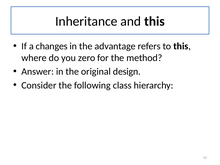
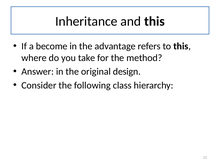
changes: changes -> become
zero: zero -> take
